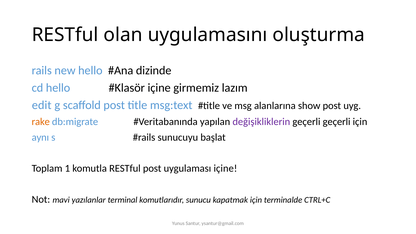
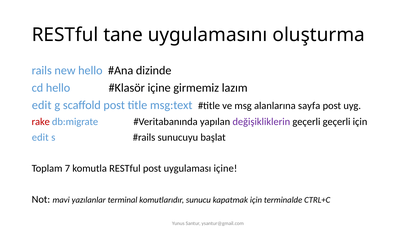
olan: olan -> tane
show: show -> sayfa
rake colour: orange -> red
aynı at (40, 137): aynı -> edit
1: 1 -> 7
